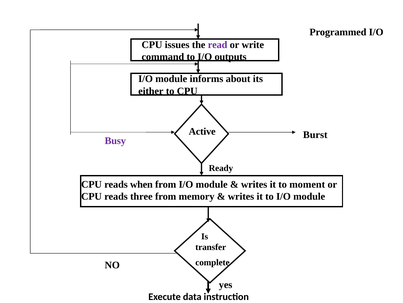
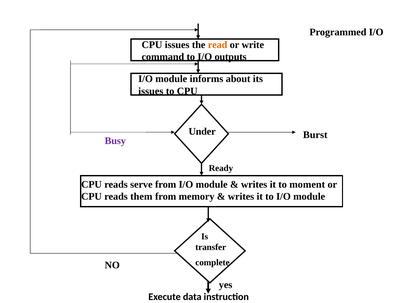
read colour: purple -> orange
either at (151, 91): either -> issues
Active: Active -> Under
when: when -> serve
three: three -> them
